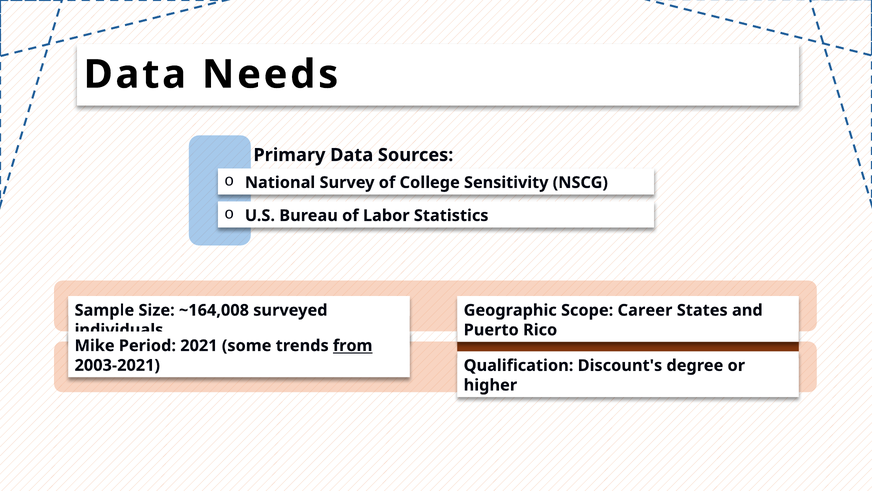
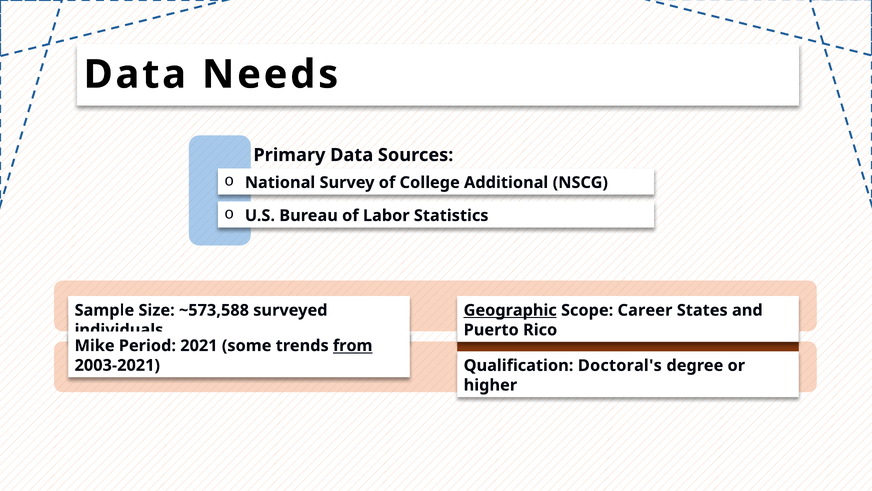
Sensitivity: Sensitivity -> Additional
~164,008: ~164,008 -> ~573,588
Geographic underline: none -> present
Discount's: Discount's -> Doctoral's
